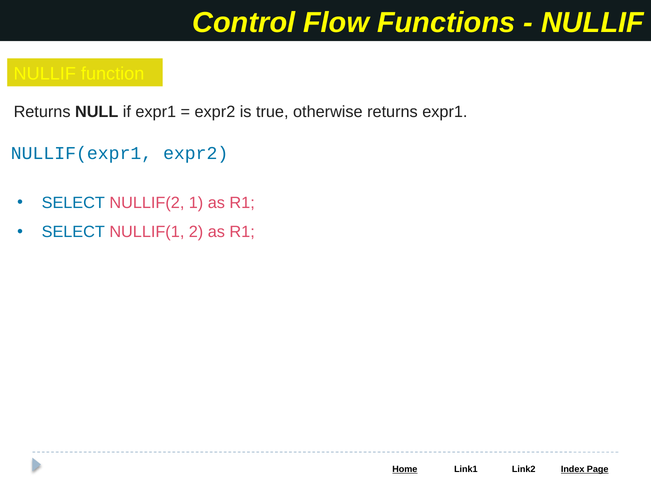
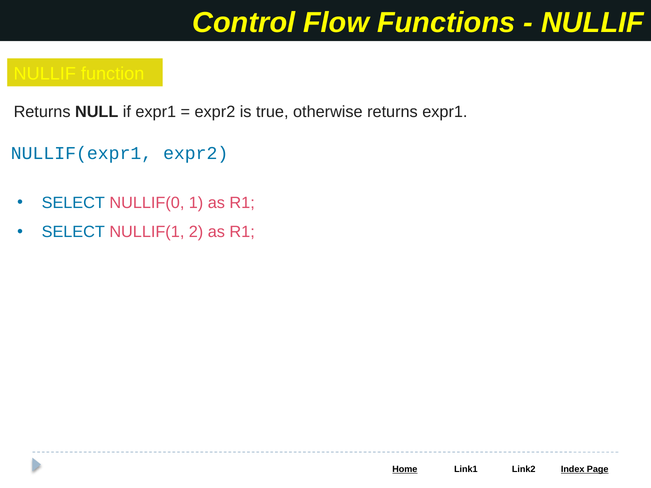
NULLIF(2: NULLIF(2 -> NULLIF(0
